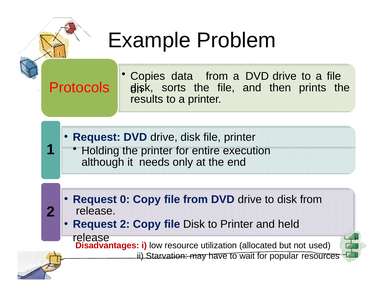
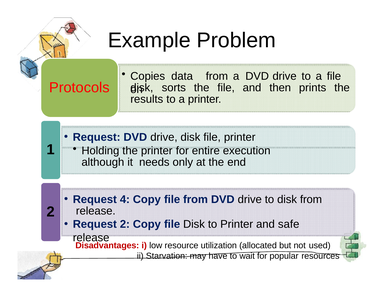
0: 0 -> 4
held: held -> safe
